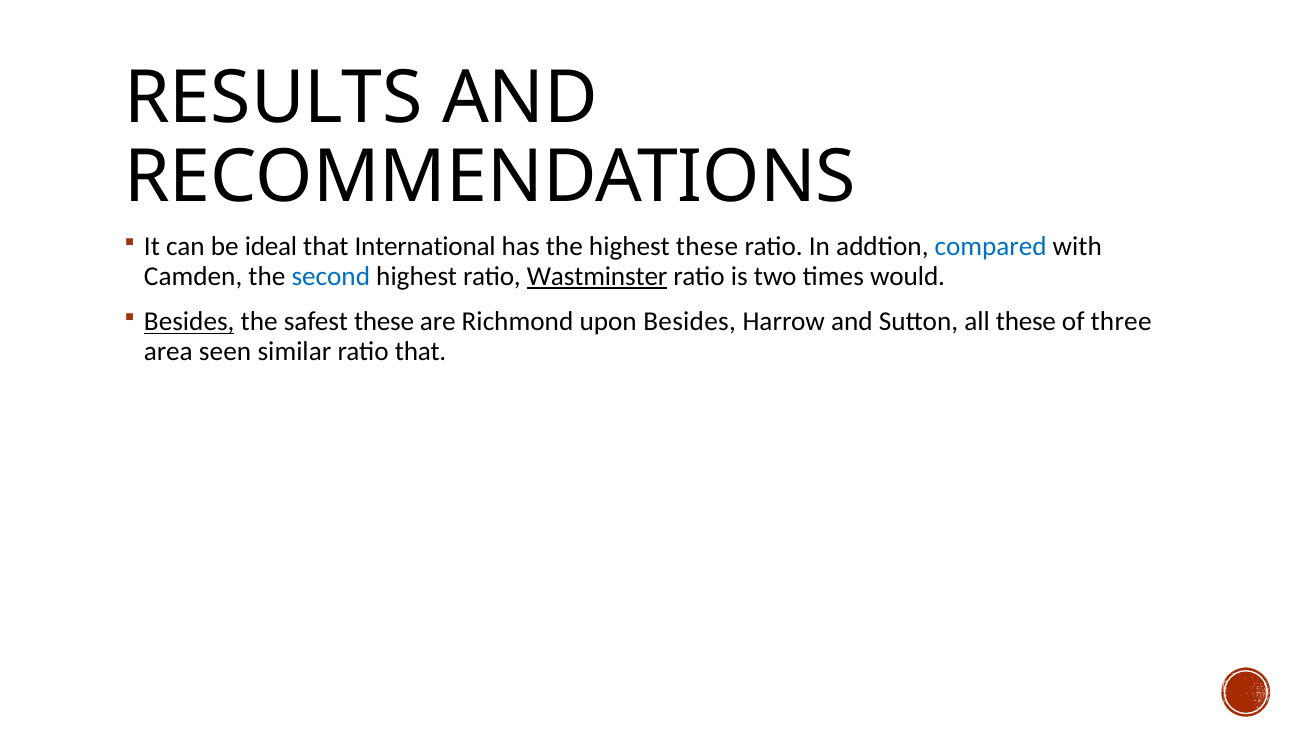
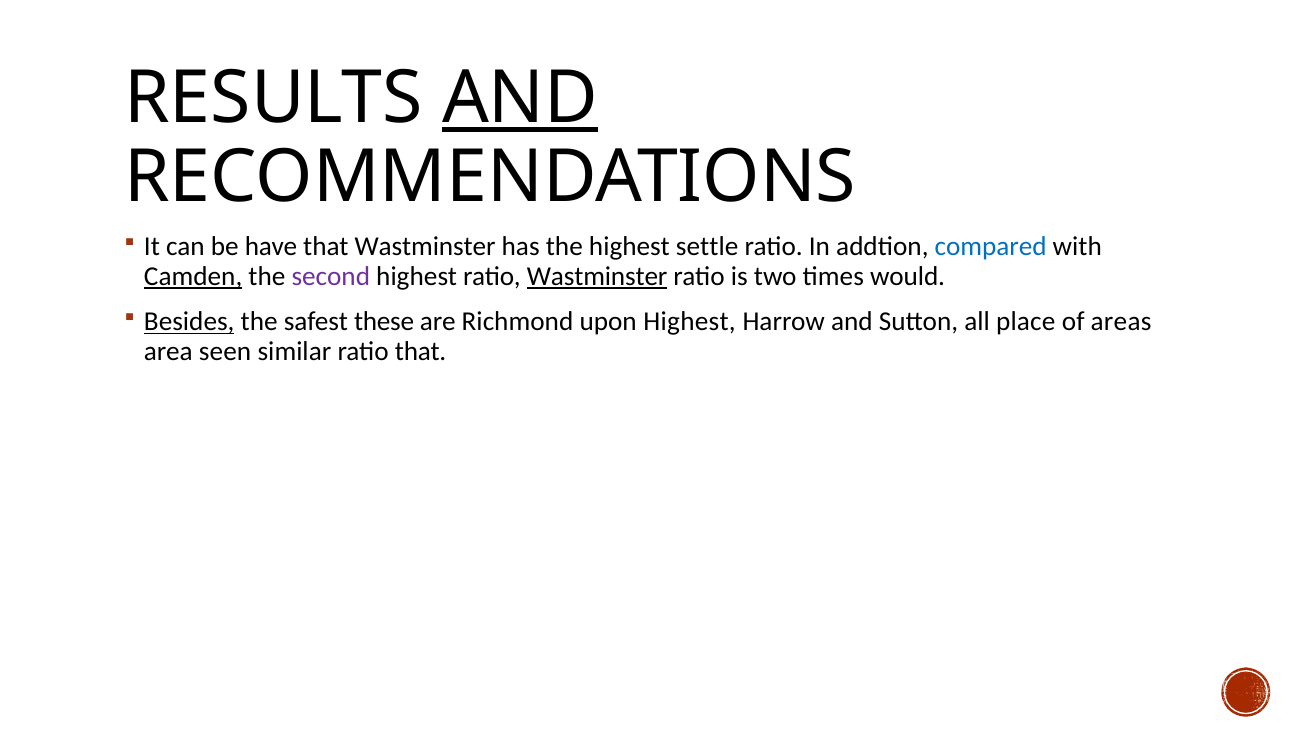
AND at (520, 98) underline: none -> present
ideal: ideal -> have
that International: International -> Wastminster
highest these: these -> settle
Camden underline: none -> present
second colour: blue -> purple
upon Besides: Besides -> Highest
all these: these -> place
three: three -> areas
